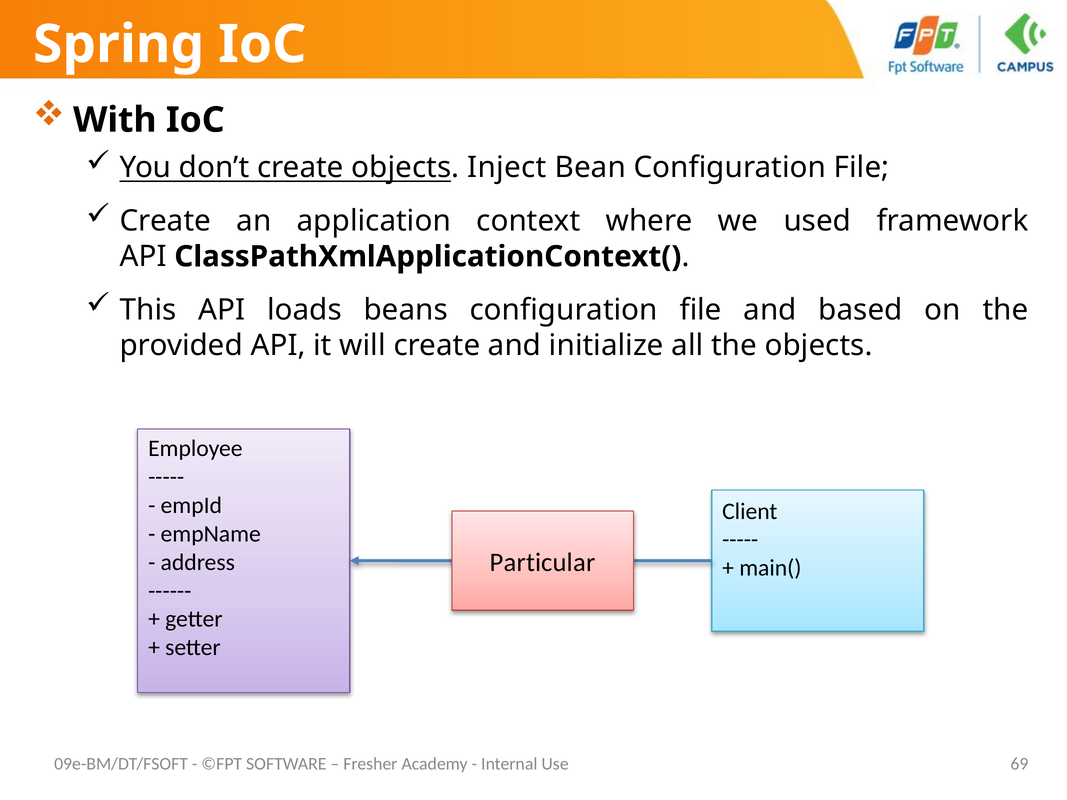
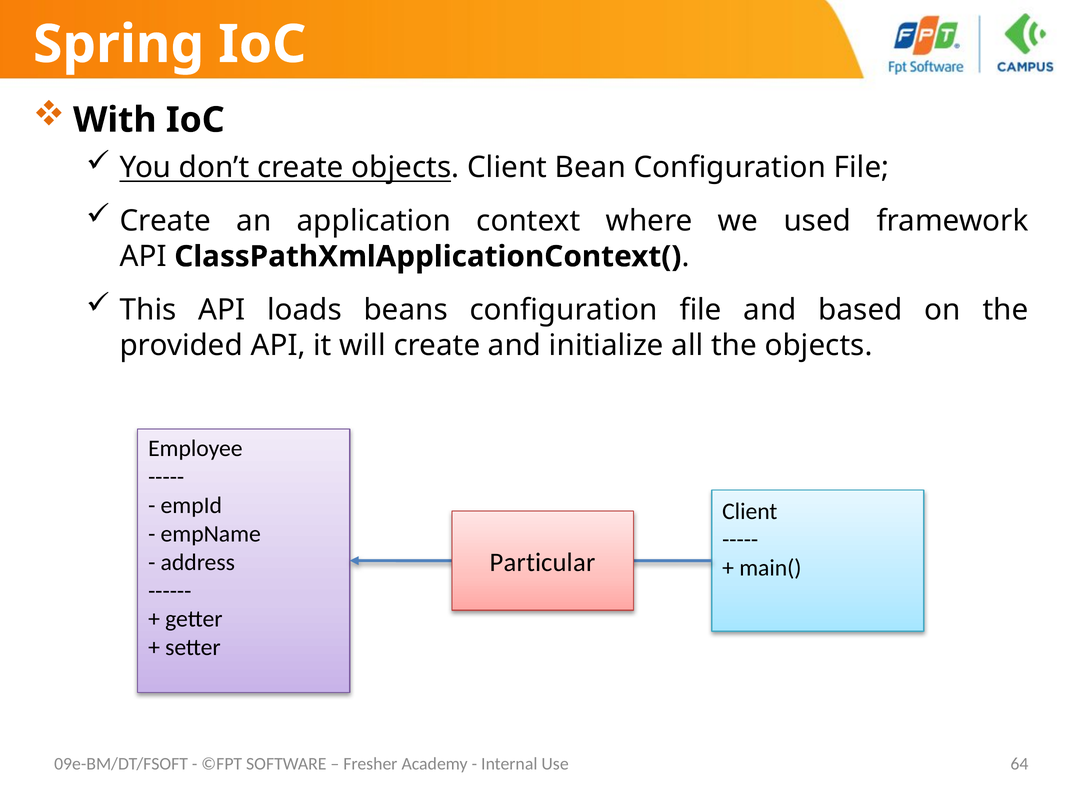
objects Inject: Inject -> Client
69: 69 -> 64
